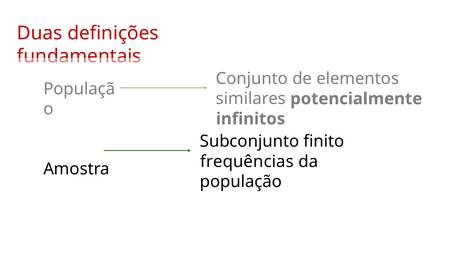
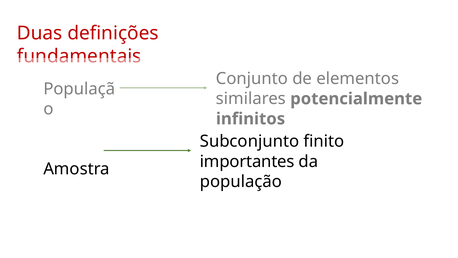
frequências: frequências -> importantes
